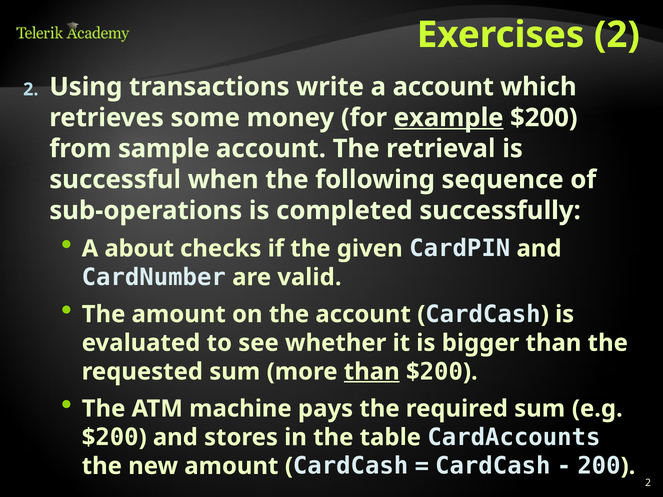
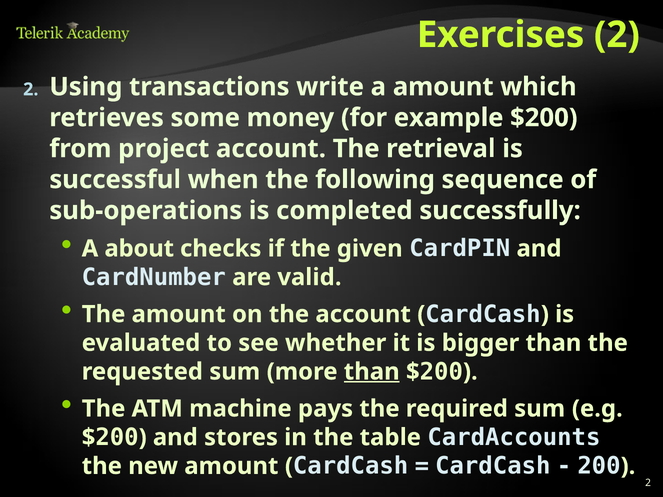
a account: account -> amount
example underline: present -> none
sample: sample -> project
